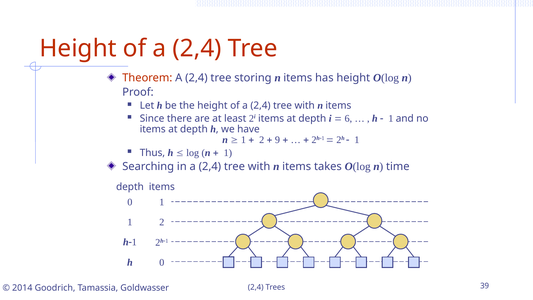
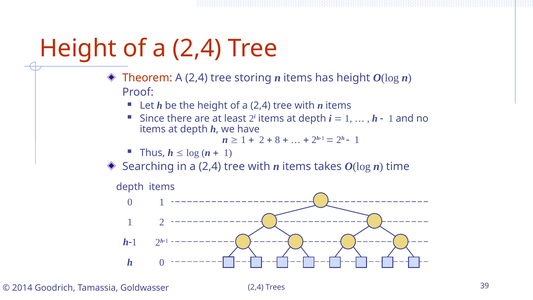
6 at (348, 118): 6 -> 1
9: 9 -> 8
